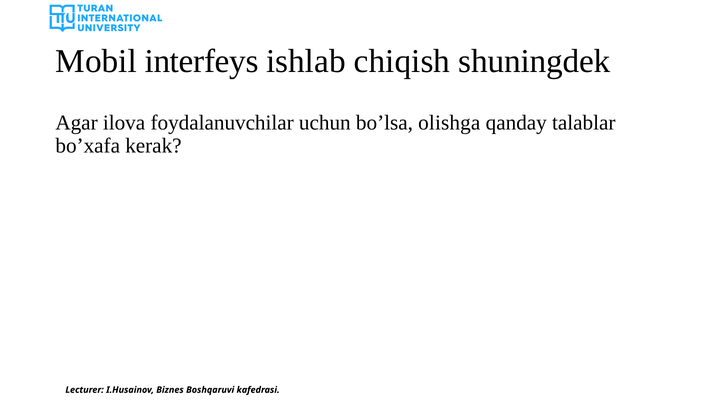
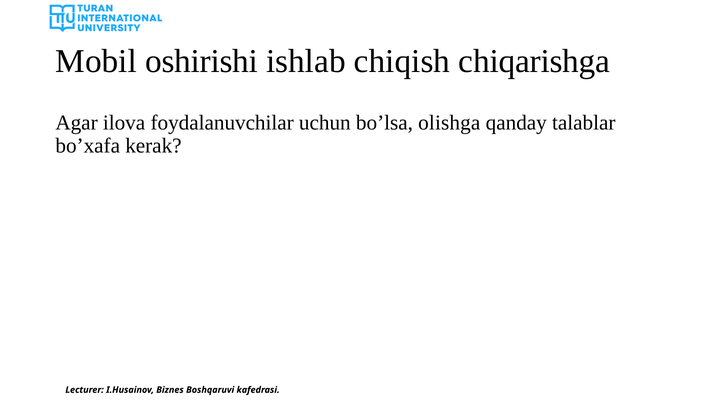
interfeys: interfeys -> oshirishi
shuningdek: shuningdek -> chiqarishga
